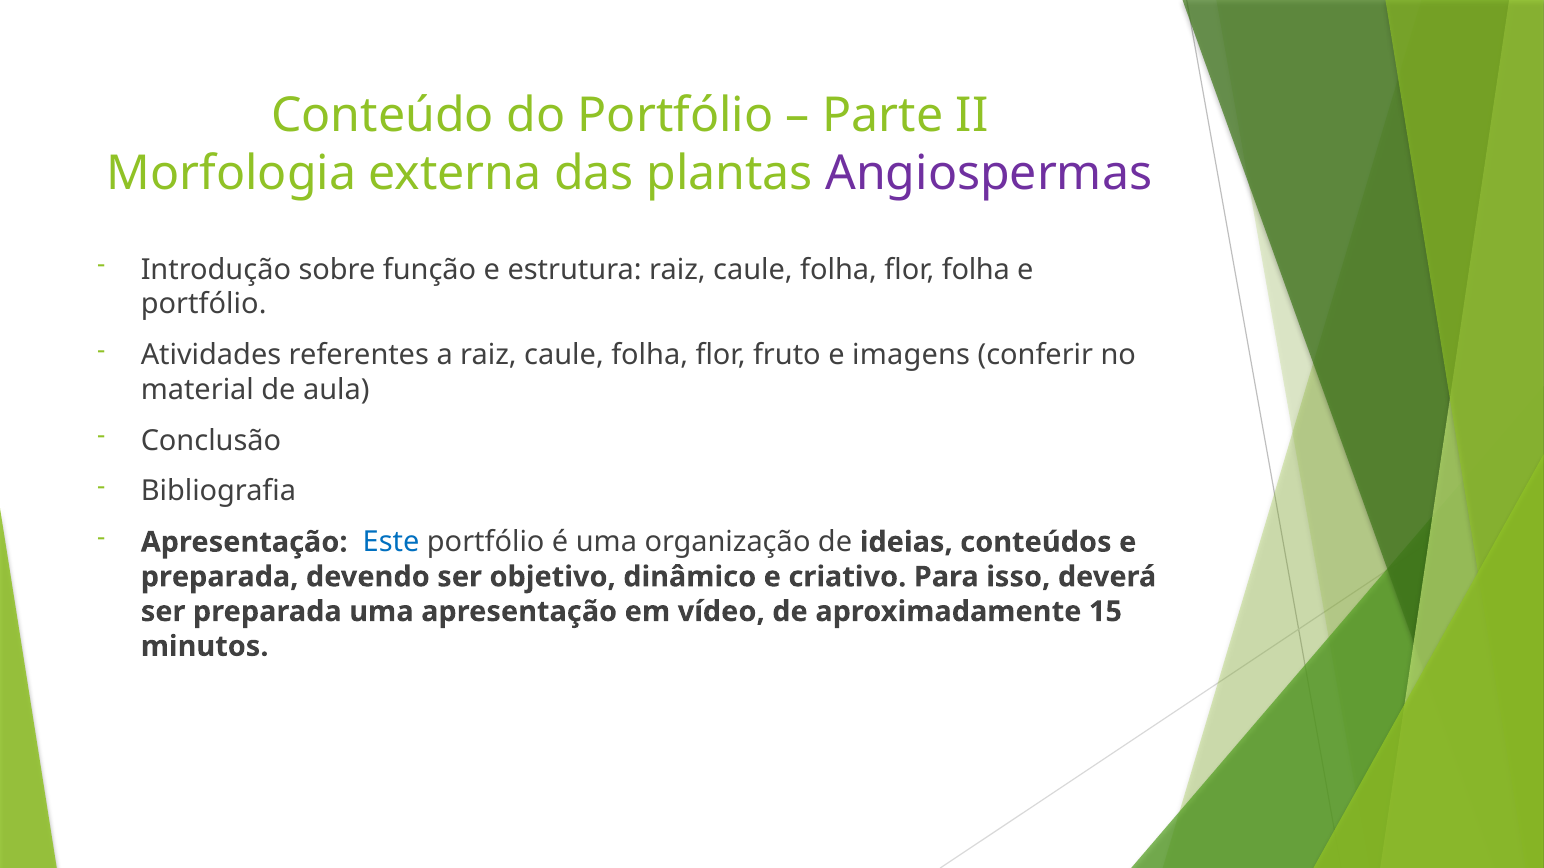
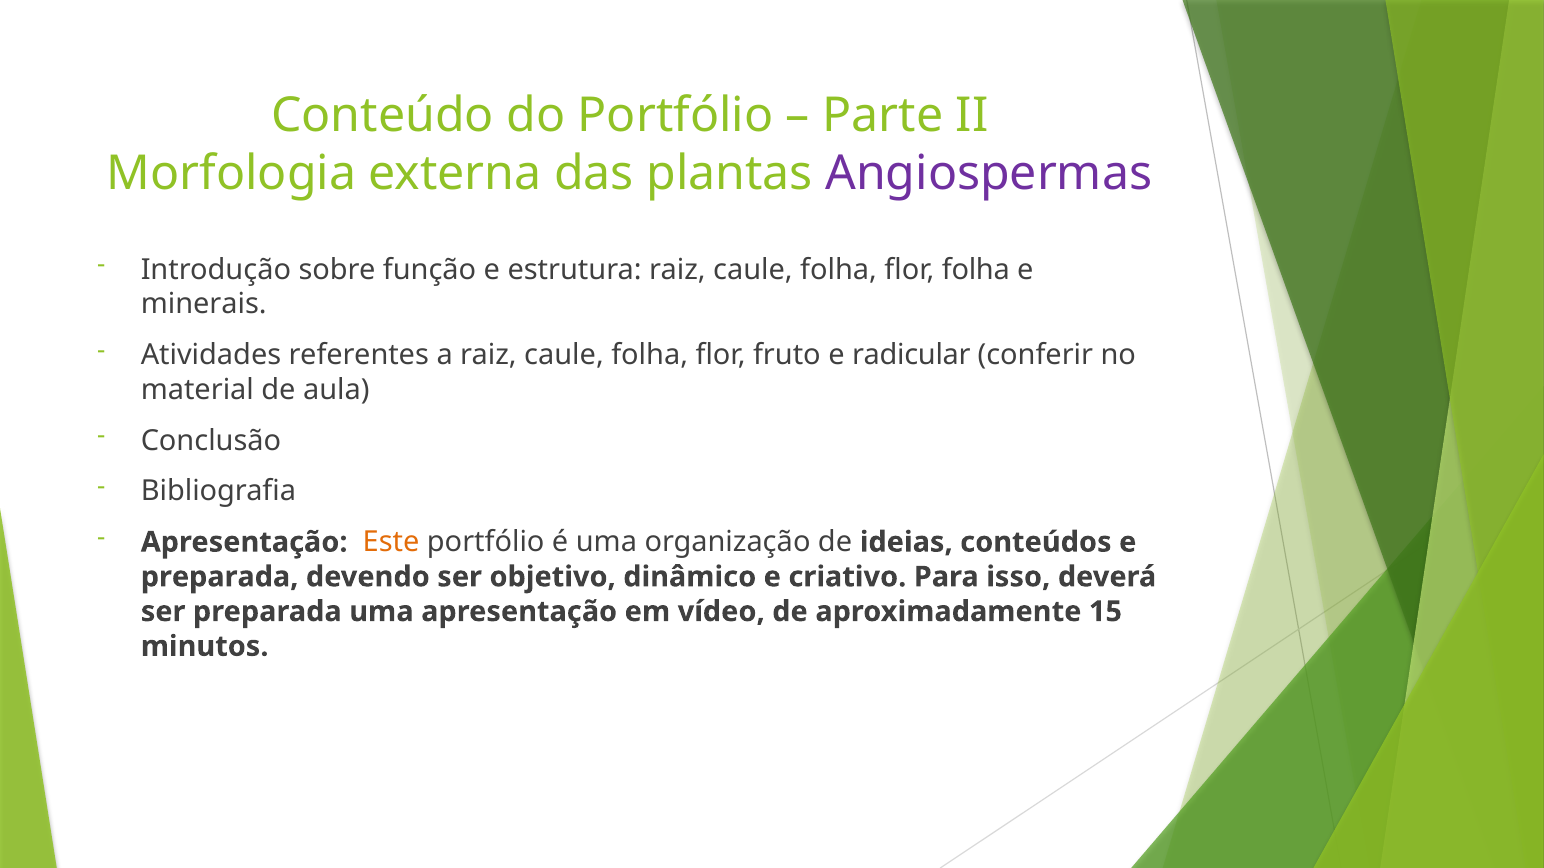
portfólio at (204, 304): portfólio -> minerais
imagens: imagens -> radicular
Este colour: blue -> orange
